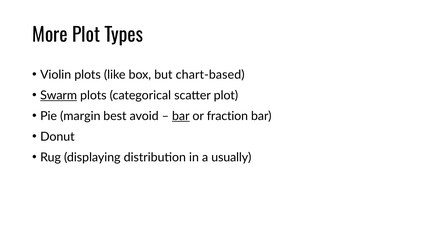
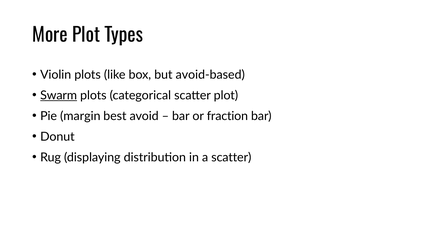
chart-based: chart-based -> avoid-based
bar at (181, 116) underline: present -> none
a usually: usually -> scatter
